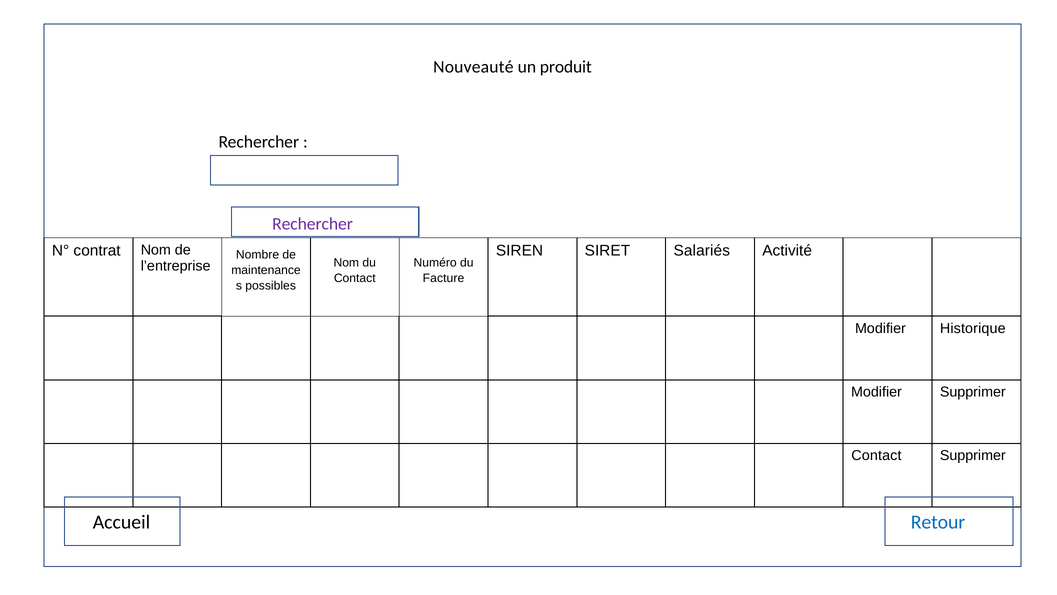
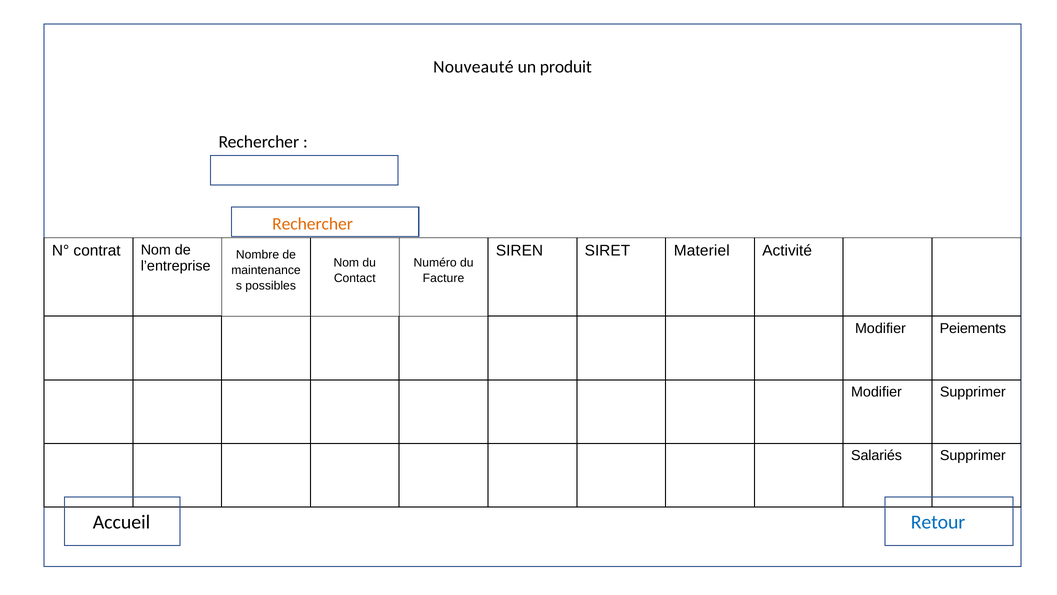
Rechercher at (313, 224) colour: purple -> orange
Salariés: Salariés -> Materiel
Historique: Historique -> Peiements
Contact at (876, 455): Contact -> Salariés
